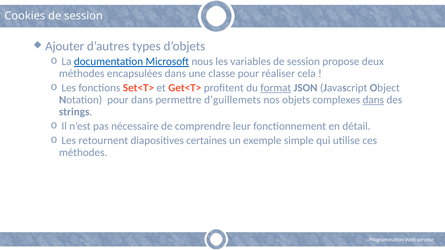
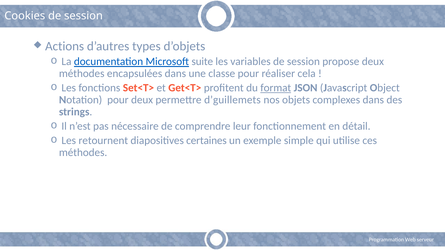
Ajouter: Ajouter -> Actions
nous: nous -> suite
pour dans: dans -> deux
dans at (373, 100) underline: present -> none
